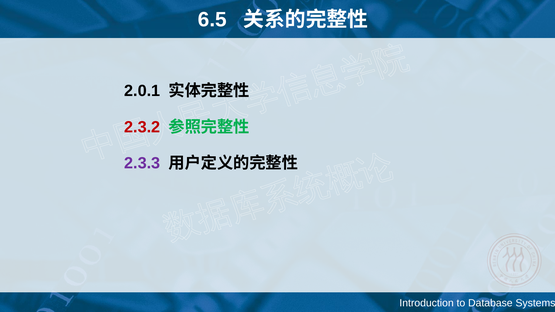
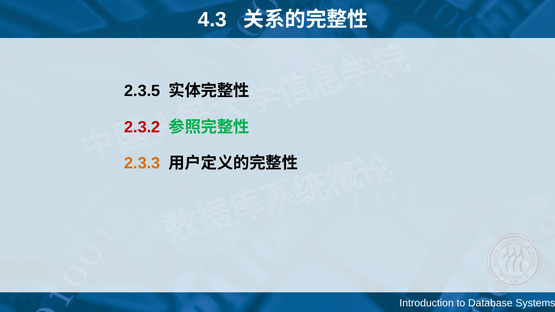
6.5: 6.5 -> 4.3
2.0.1: 2.0.1 -> 2.3.5
2.3.3 colour: purple -> orange
